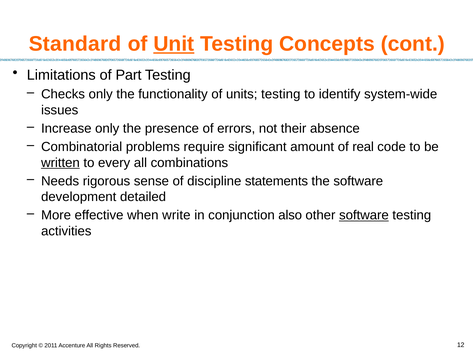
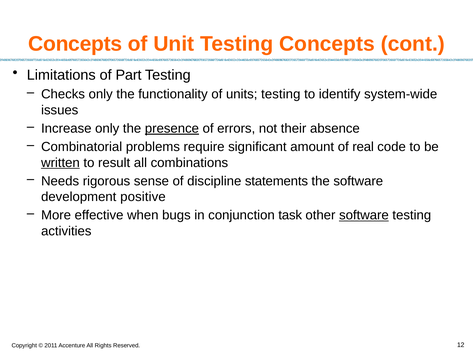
Standard at (75, 44): Standard -> Concepts
Unit underline: present -> none
presence underline: none -> present
every: every -> result
detailed: detailed -> positive
write: write -> bugs
also: also -> task
